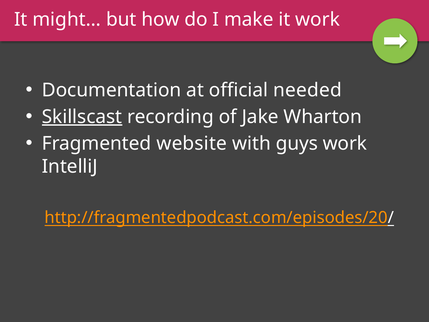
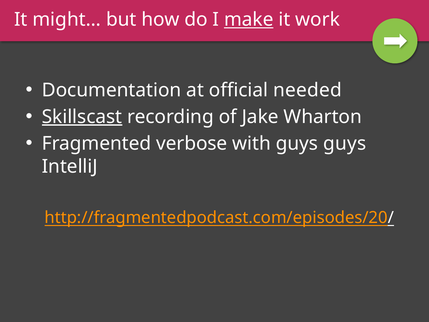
make underline: none -> present
website: website -> verbose
guys work: work -> guys
